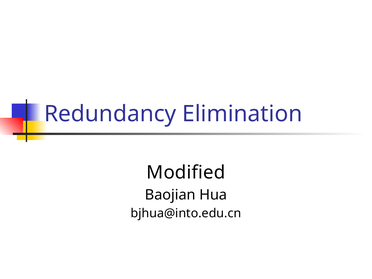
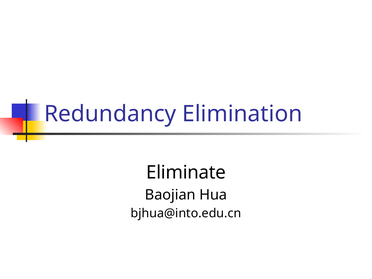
Modified: Modified -> Eliminate
